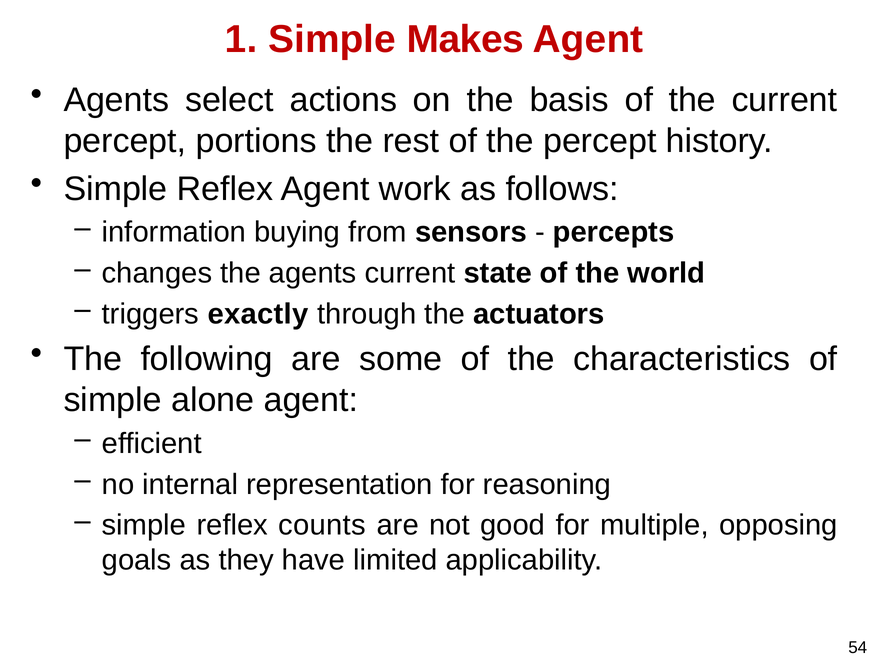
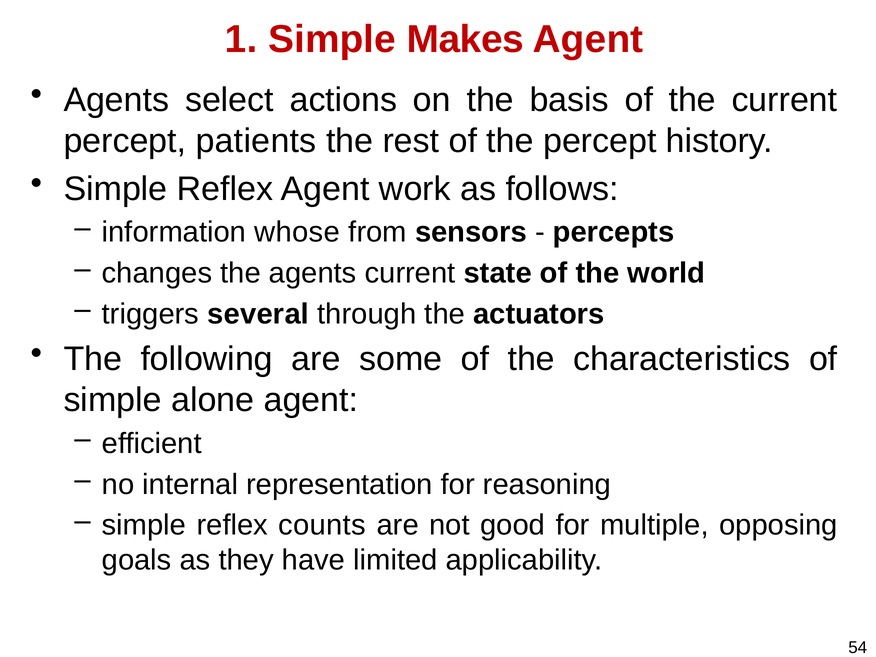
portions: portions -> patients
buying: buying -> whose
exactly: exactly -> several
